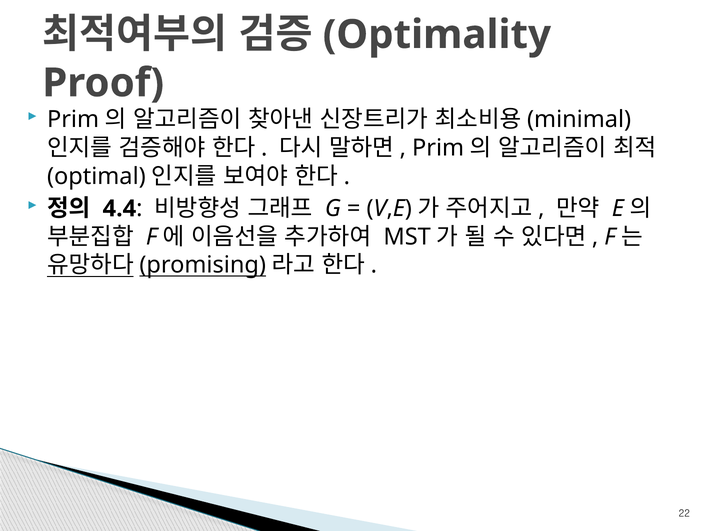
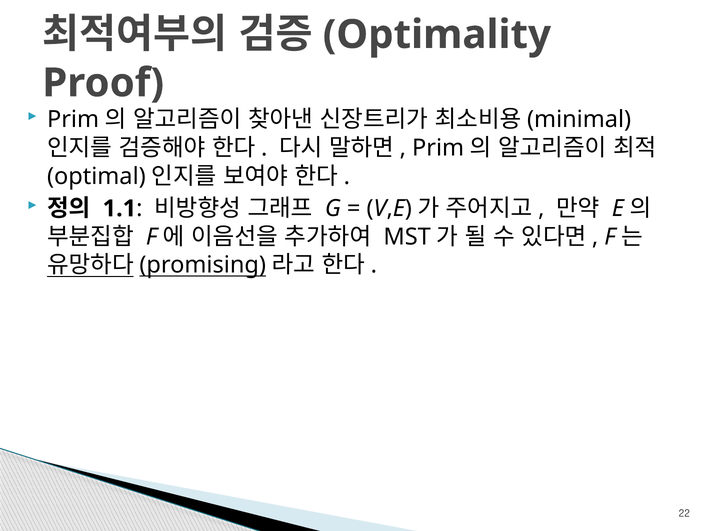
4.4: 4.4 -> 1.1
